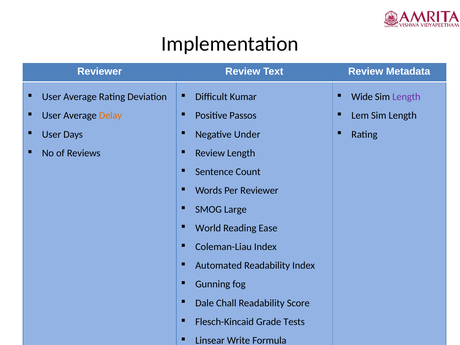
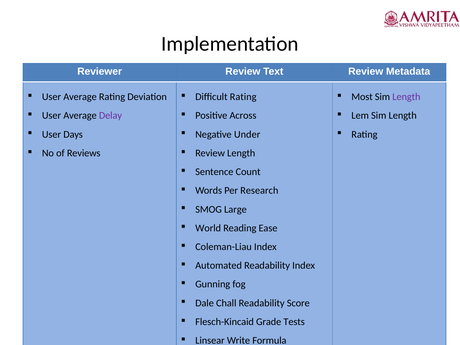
Difficult Kumar: Kumar -> Rating
Wide: Wide -> Most
Delay colour: orange -> purple
Passos: Passos -> Across
Per Reviewer: Reviewer -> Research
